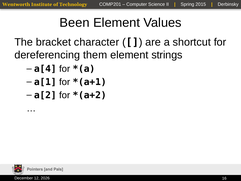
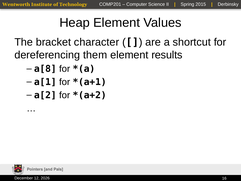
Been: Been -> Heap
strings: strings -> results
a[4: a[4 -> a[8
